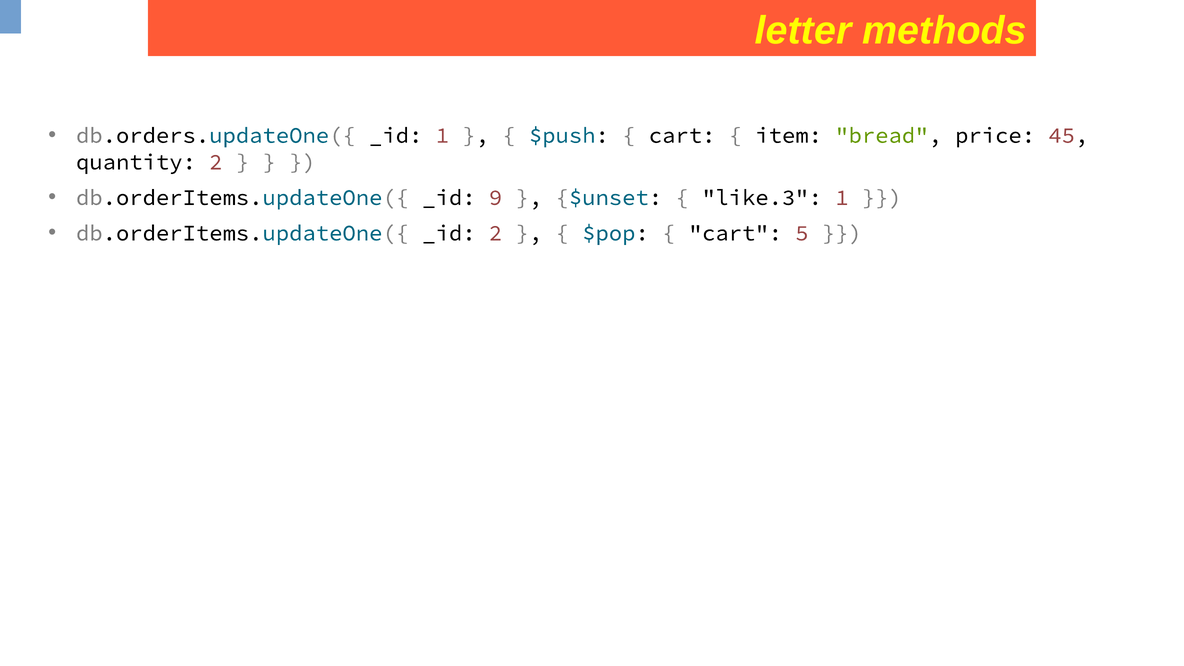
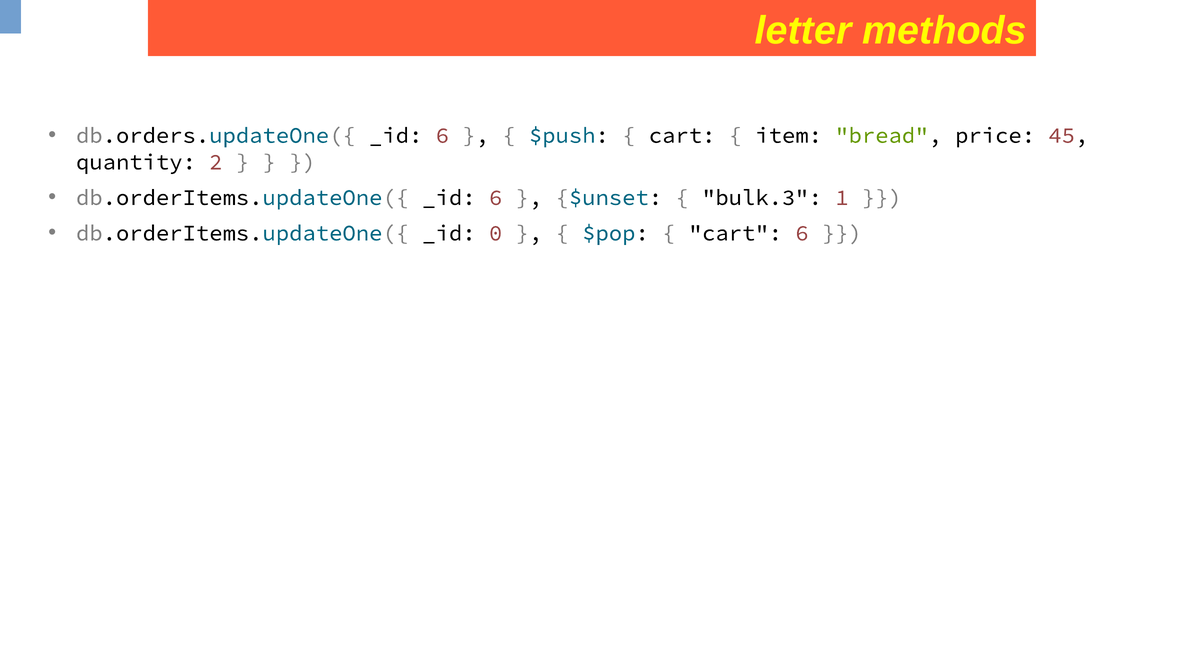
db.orders.updateOne({ _id 1: 1 -> 6
db.orderItems.updateOne({ _id 9: 9 -> 6
like.3: like.3 -> bulk.3
_id 2: 2 -> 0
cart 5: 5 -> 6
